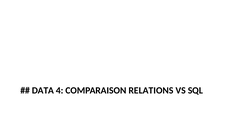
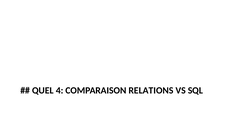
DATA: DATA -> QUEL
